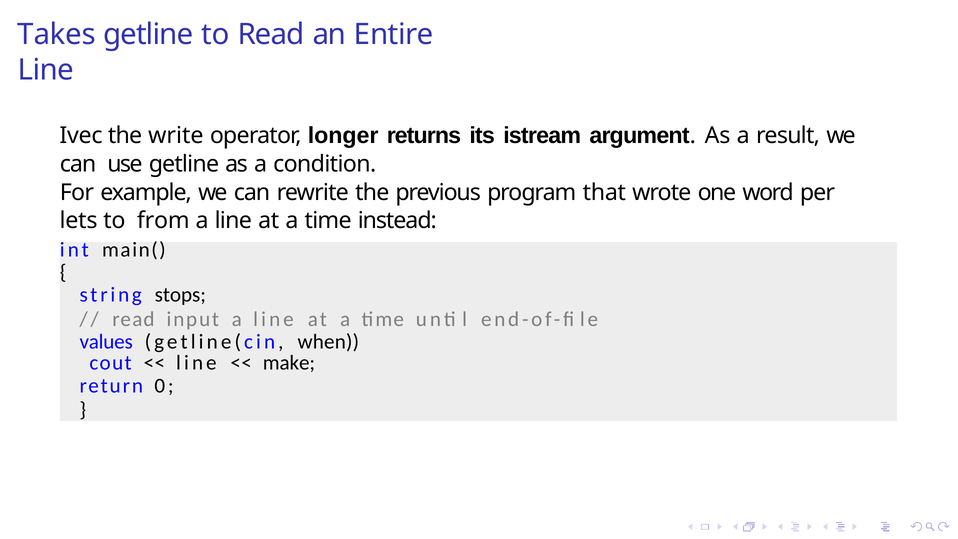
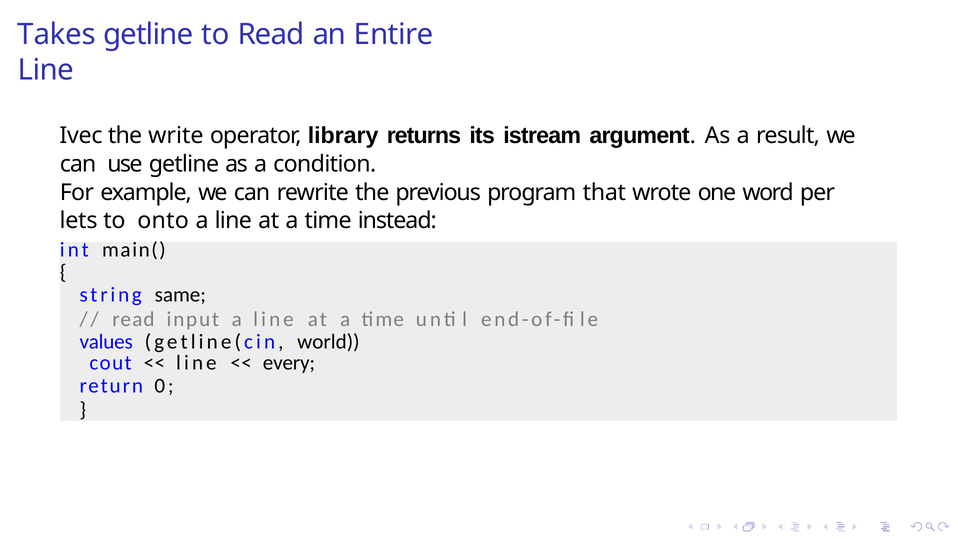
longer: longer -> library
from: from -> onto
stops: stops -> same
when: when -> world
make: make -> every
